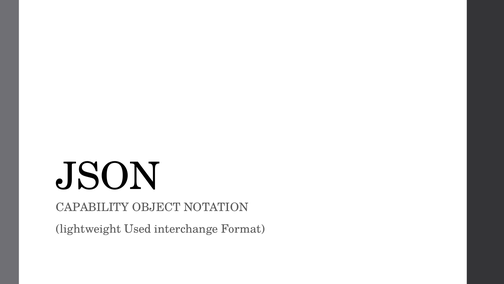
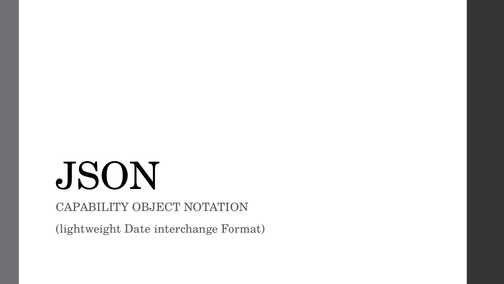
Used: Used -> Date
